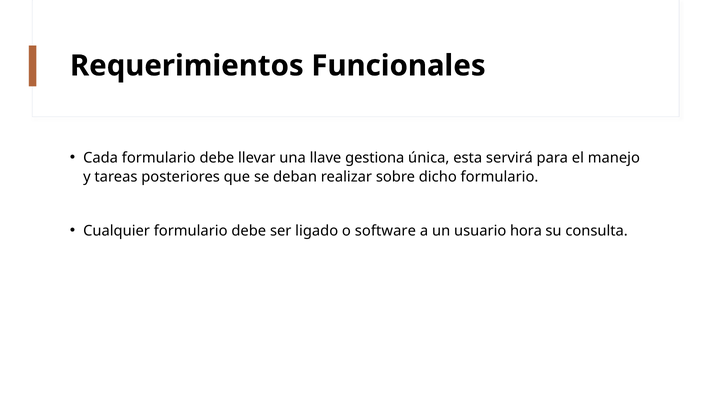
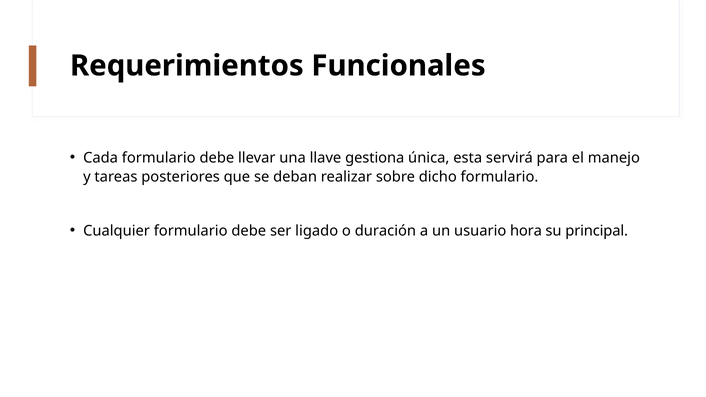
software: software -> duración
consulta: consulta -> principal
